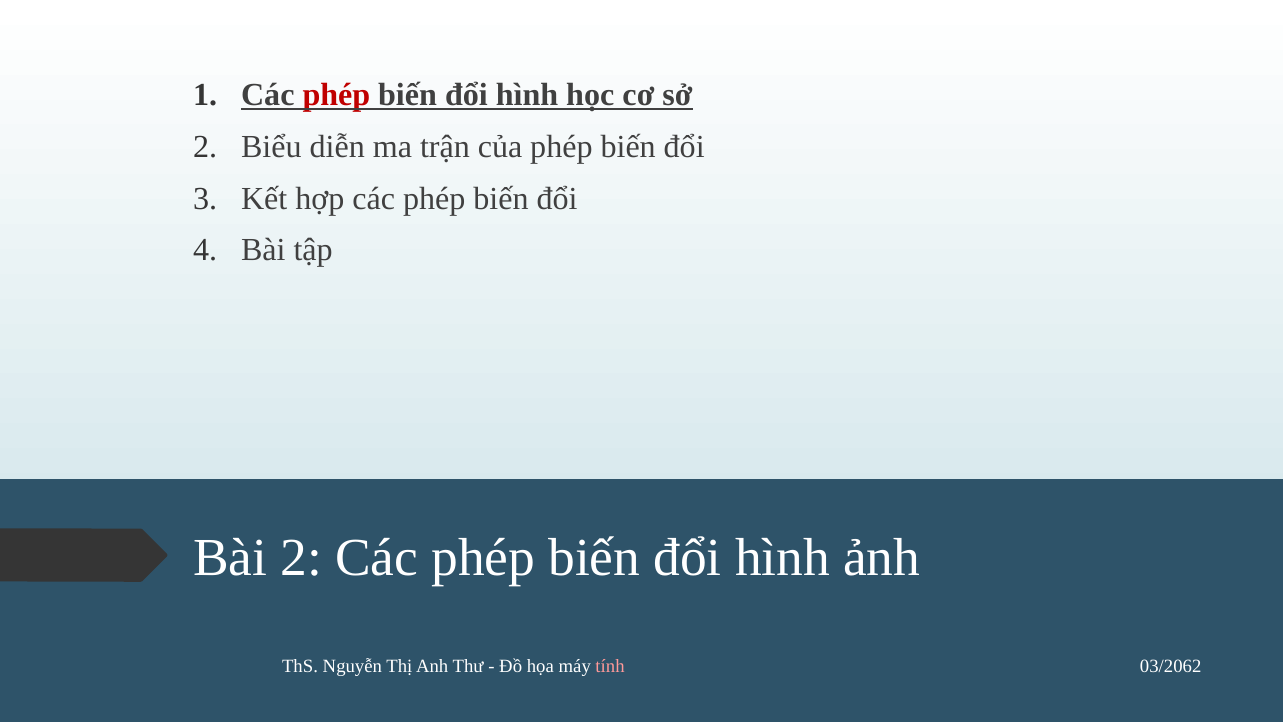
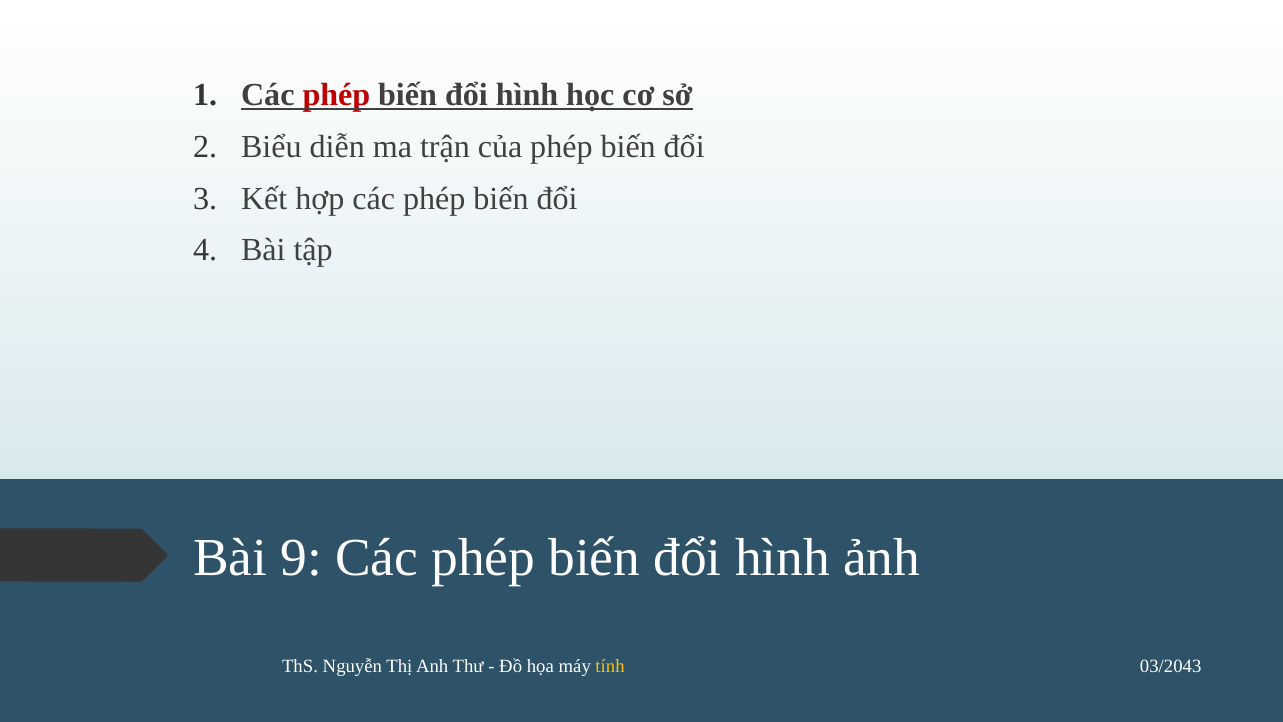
Bài 2: 2 -> 9
03/2062: 03/2062 -> 03/2043
tính colour: pink -> yellow
